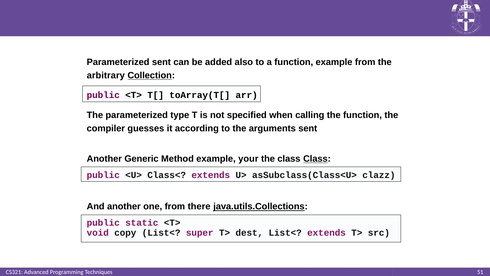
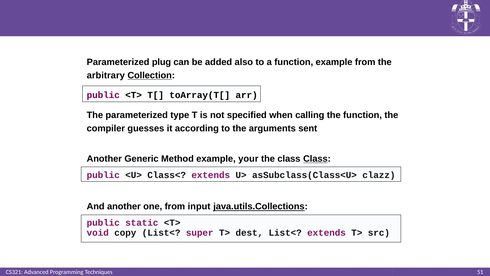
Parameterized sent: sent -> plug
there: there -> input
